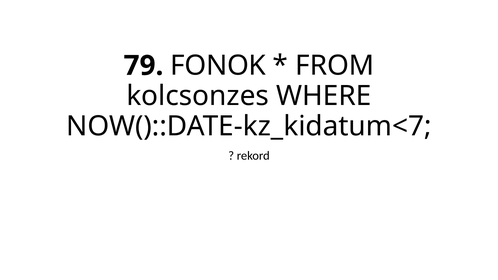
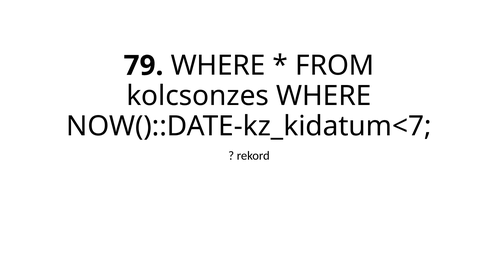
79 FONOK: FONOK -> WHERE
